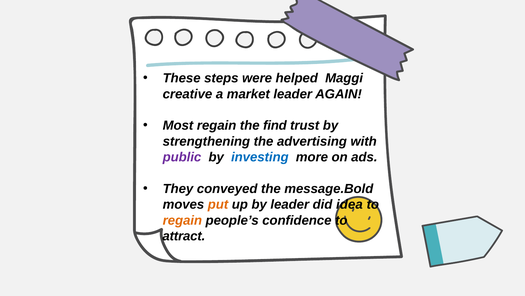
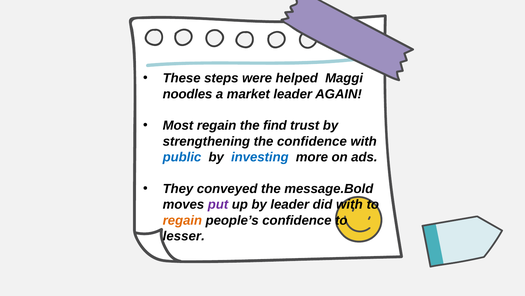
creative: creative -> noodles
the advertising: advertising -> confidence
public colour: purple -> blue
put colour: orange -> purple
did idea: idea -> with
attract: attract -> lesser
